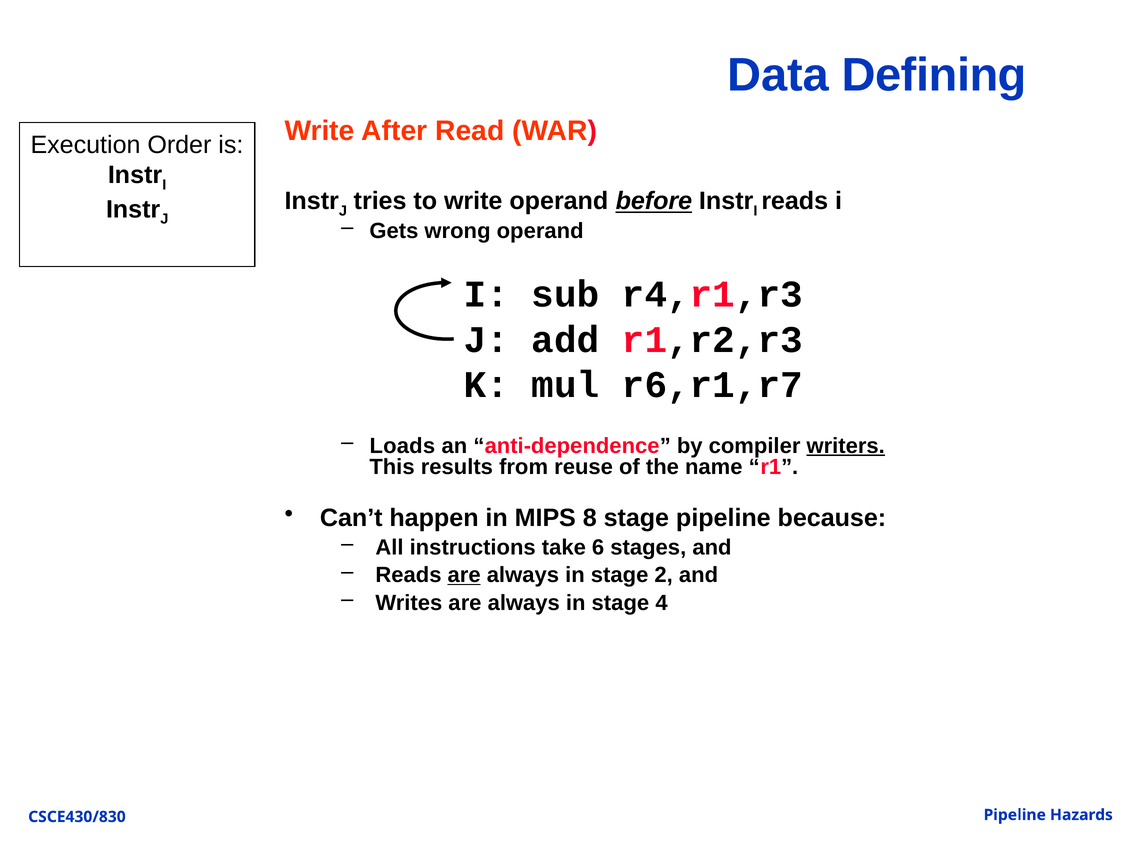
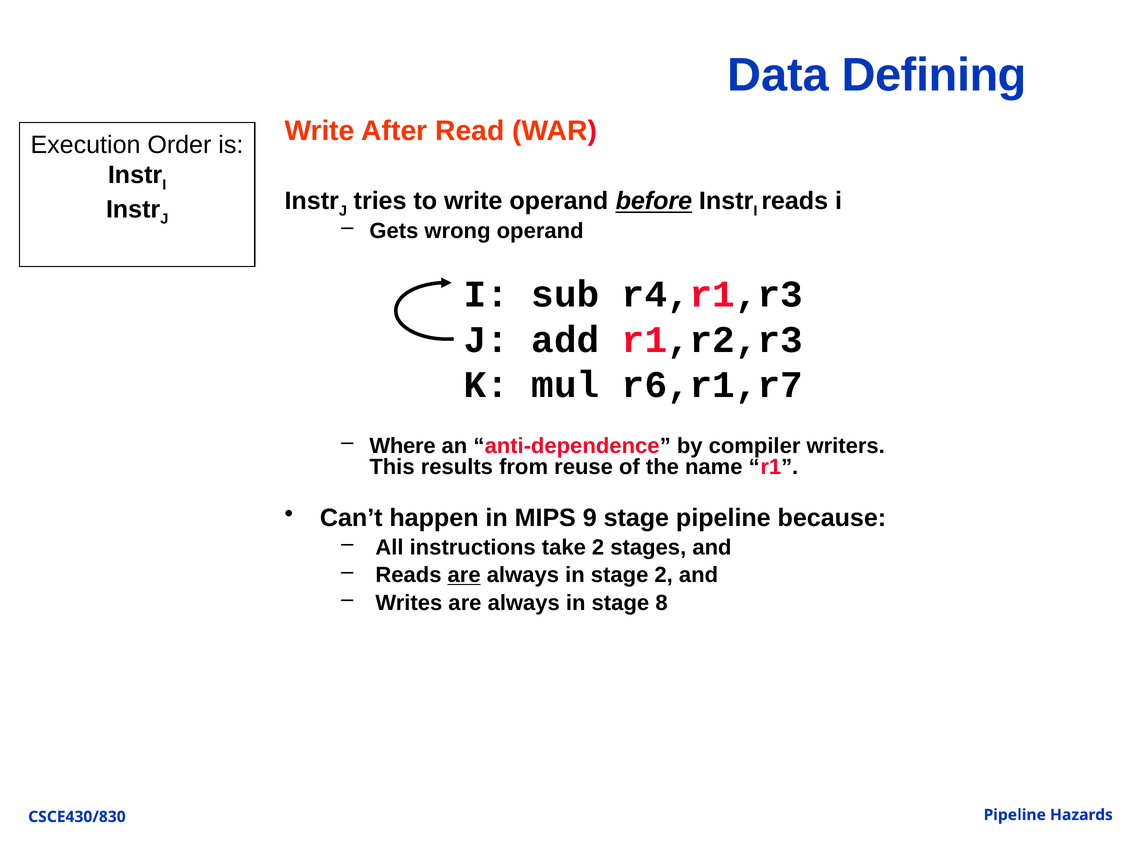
Loads: Loads -> Where
writers underline: present -> none
8: 8 -> 9
take 6: 6 -> 2
4: 4 -> 8
